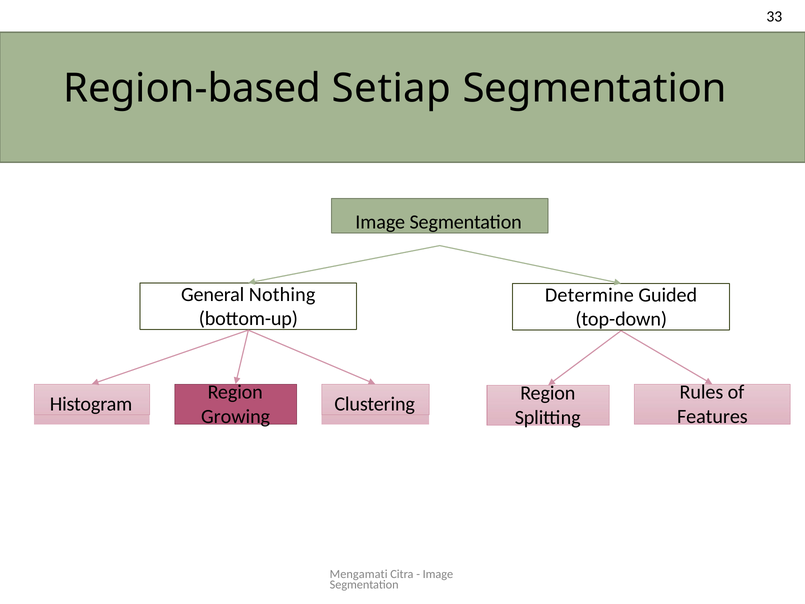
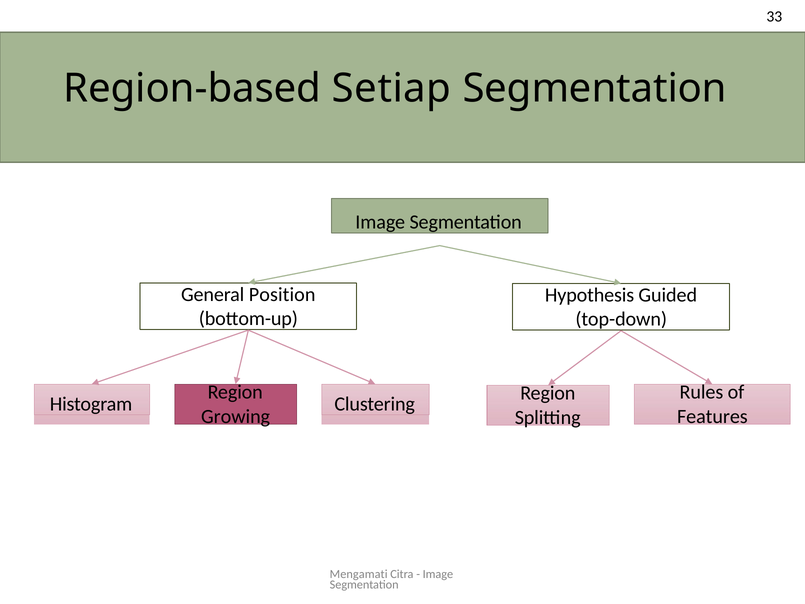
Nothing: Nothing -> Position
Determine: Determine -> Hypothesis
